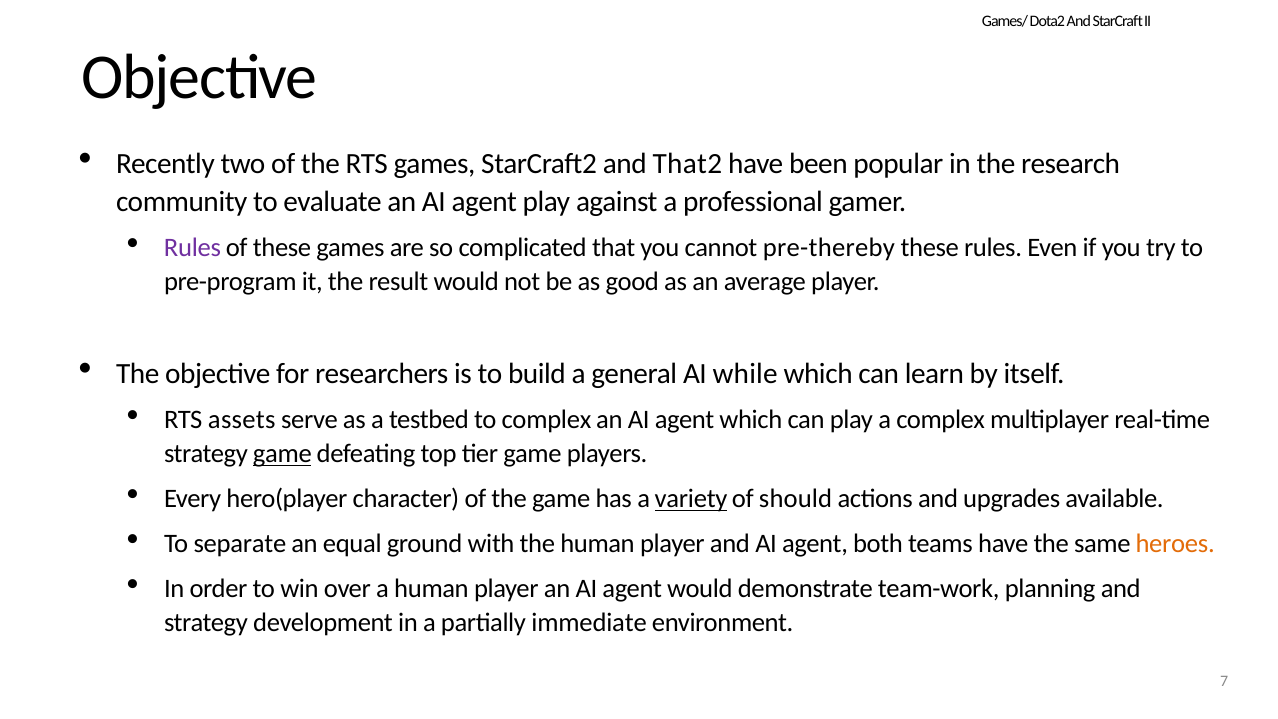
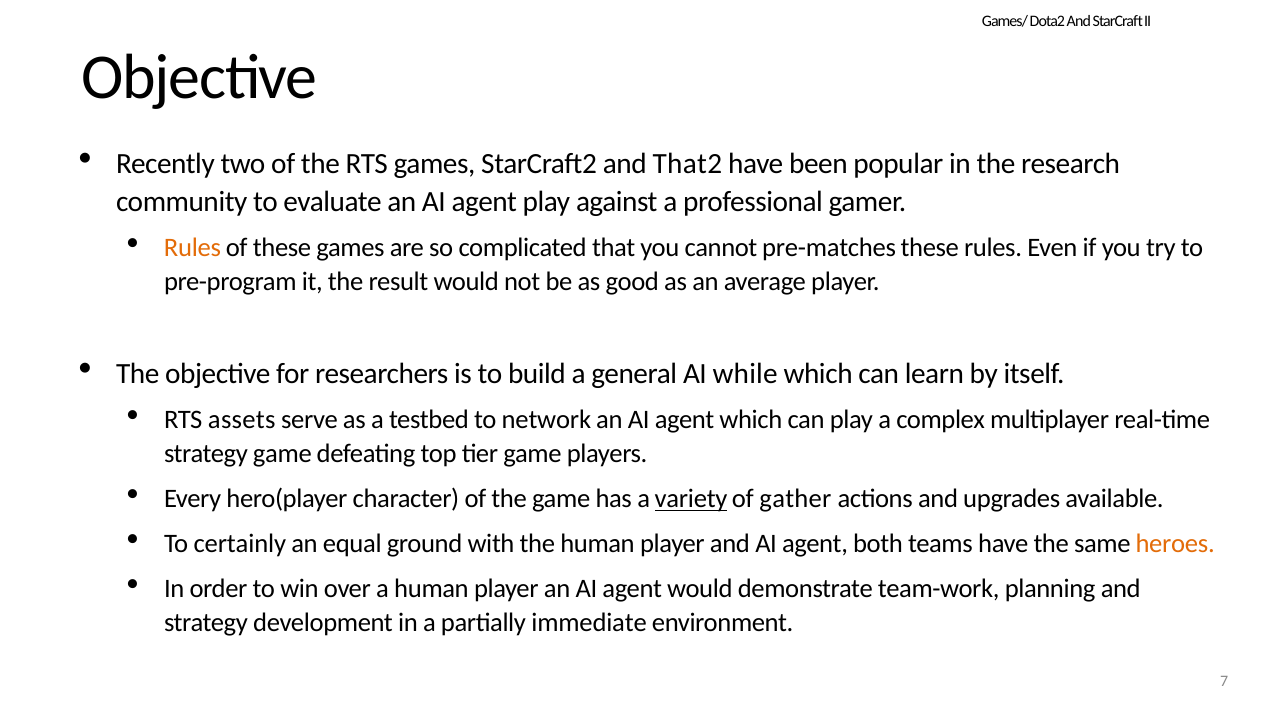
Rules at (192, 248) colour: purple -> orange
pre-thereby: pre-thereby -> pre-matches
to complex: complex -> network
game at (282, 454) underline: present -> none
should: should -> gather
separate: separate -> certainly
